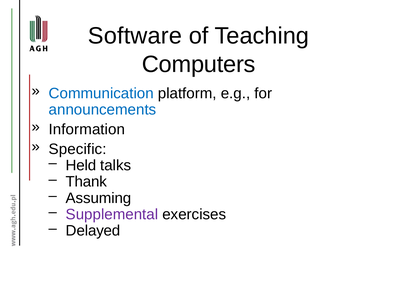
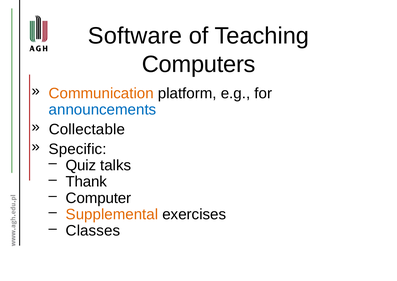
Communication colour: blue -> orange
Information: Information -> Collectable
Held: Held -> Quiz
Assuming: Assuming -> Computer
Supplemental colour: purple -> orange
Delayed: Delayed -> Classes
